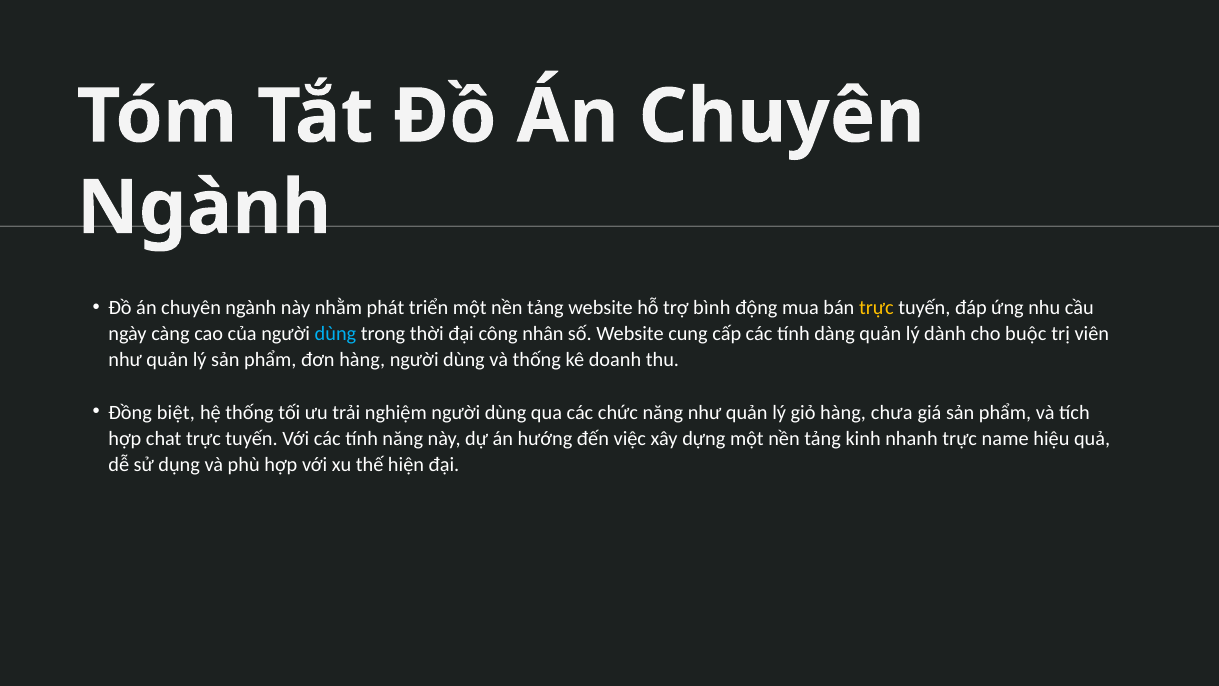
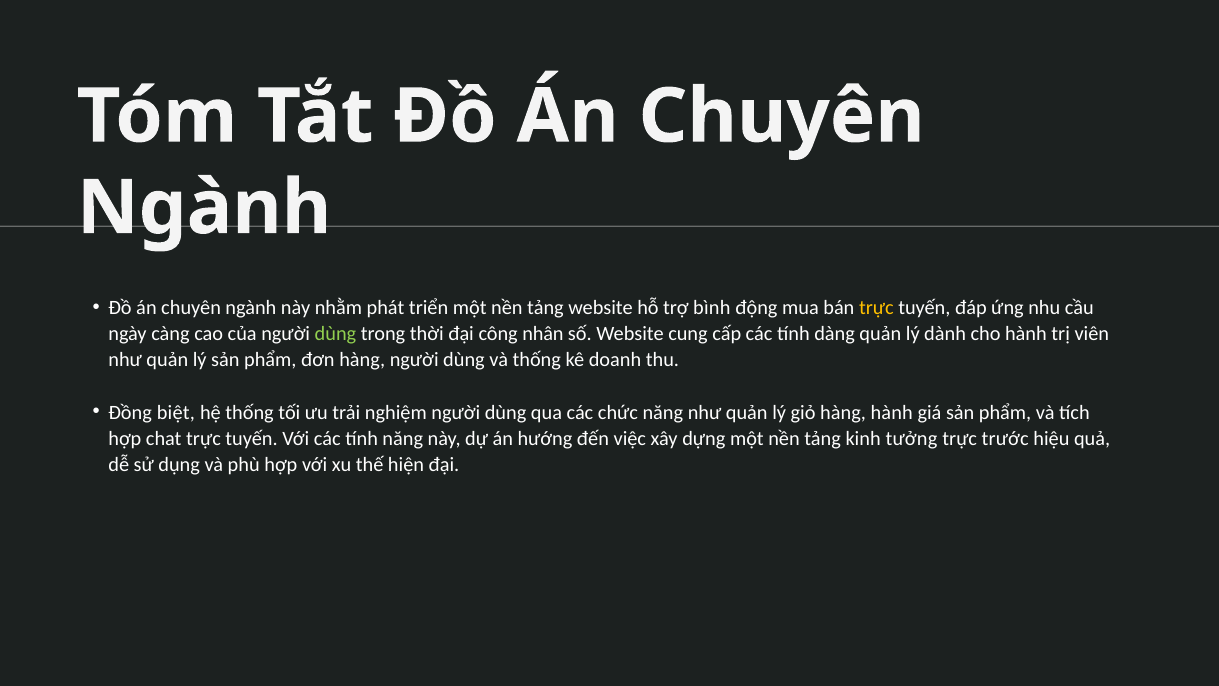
dùng at (336, 334) colour: light blue -> light green
cho buộc: buộc -> hành
hàng chưa: chưa -> hành
nhanh: nhanh -> tưởng
name: name -> trước
